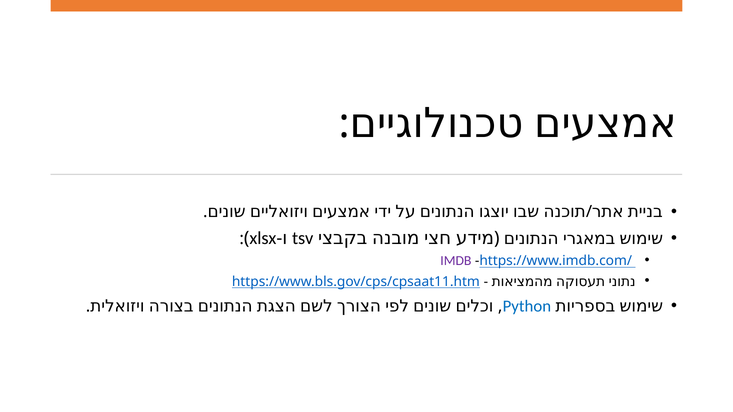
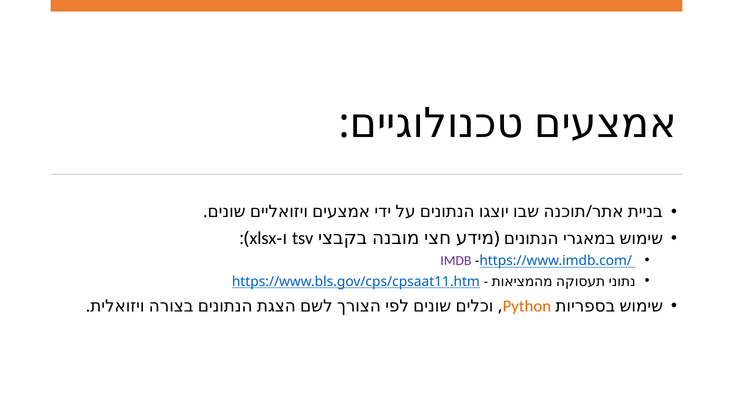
Python colour: blue -> orange
